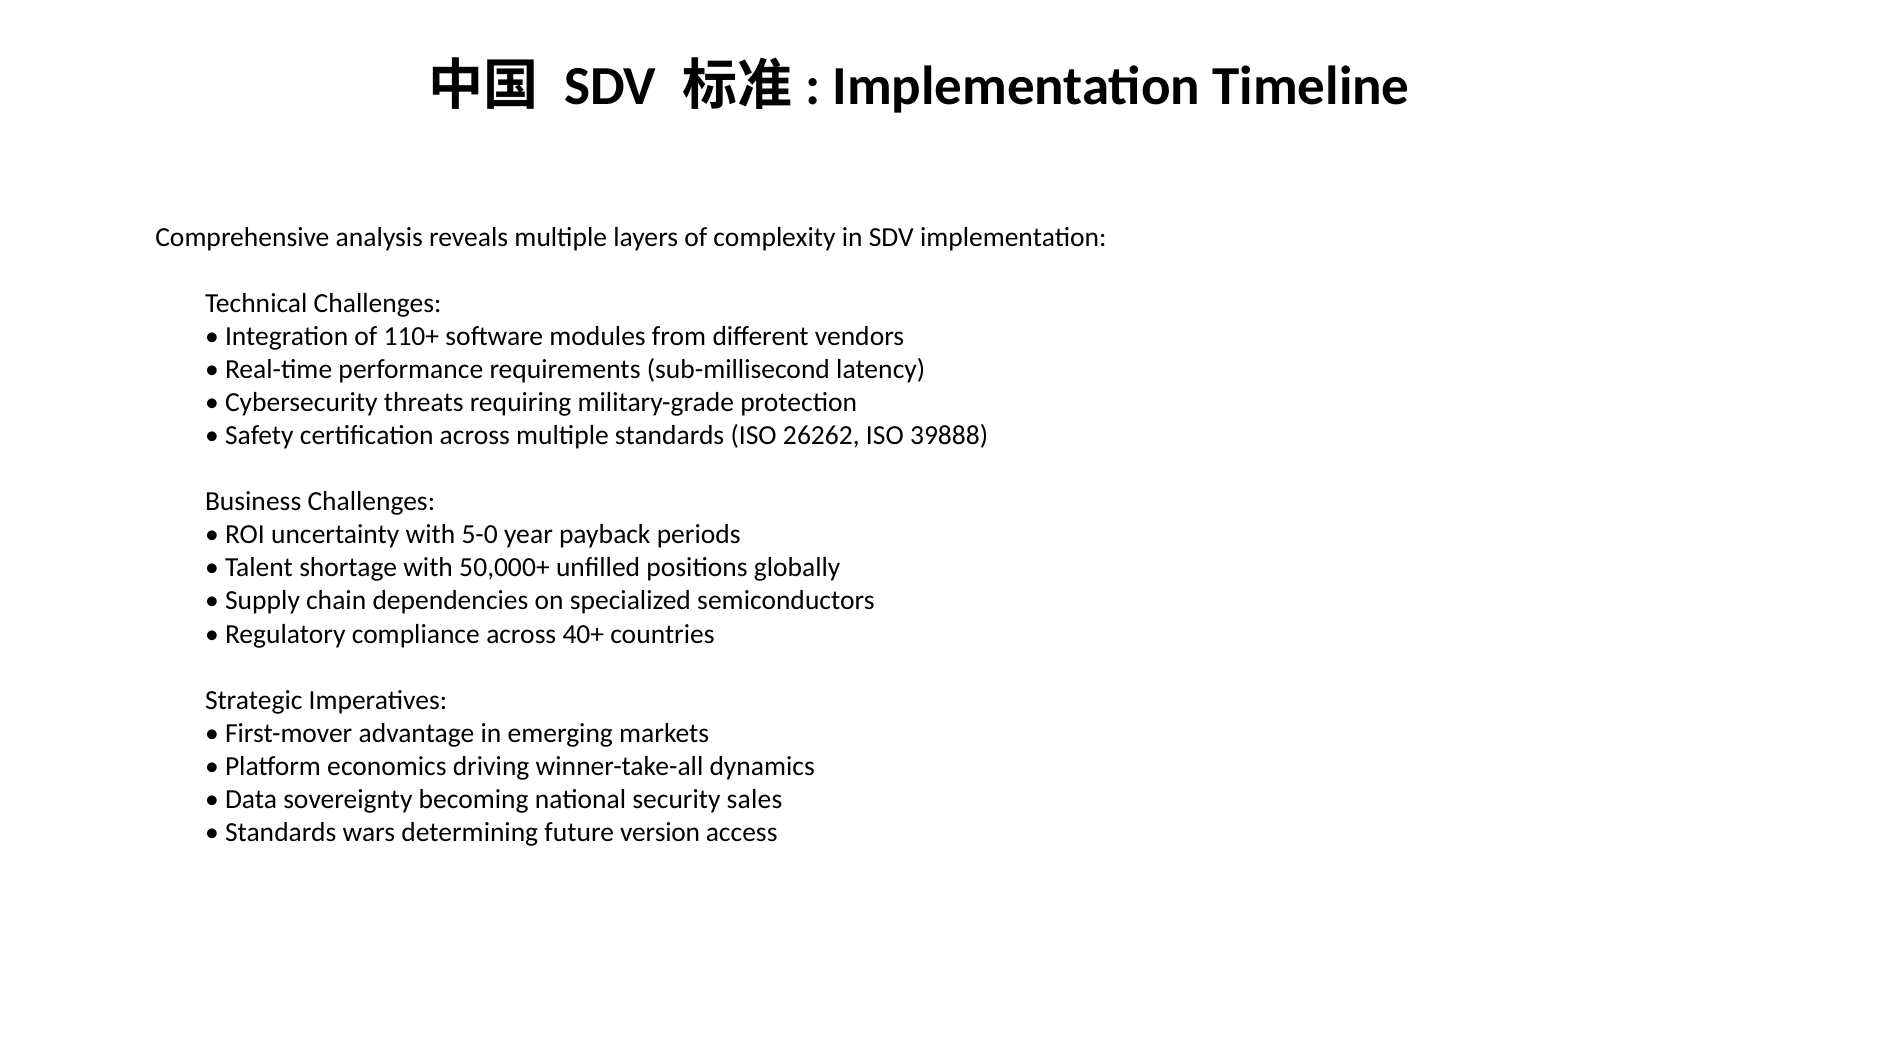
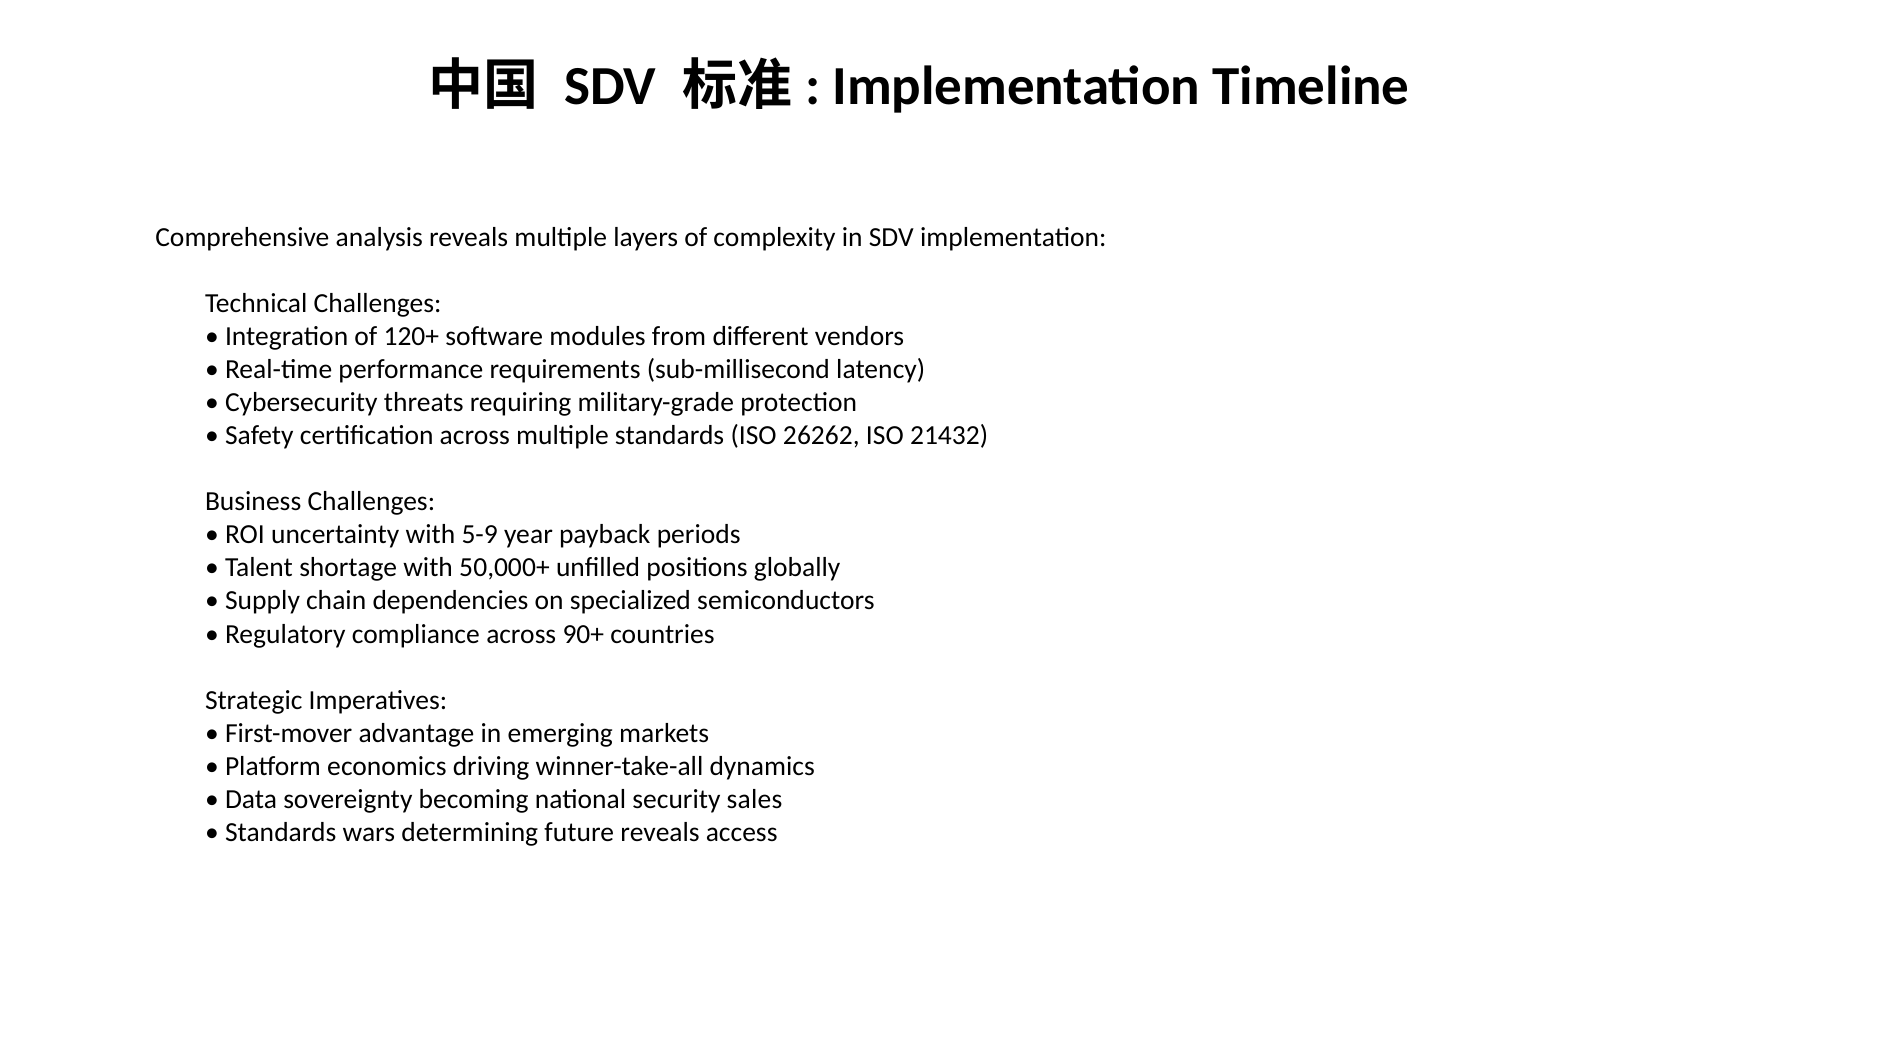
110+: 110+ -> 120+
39888: 39888 -> 21432
5-0: 5-0 -> 5-9
40+: 40+ -> 90+
future version: version -> reveals
